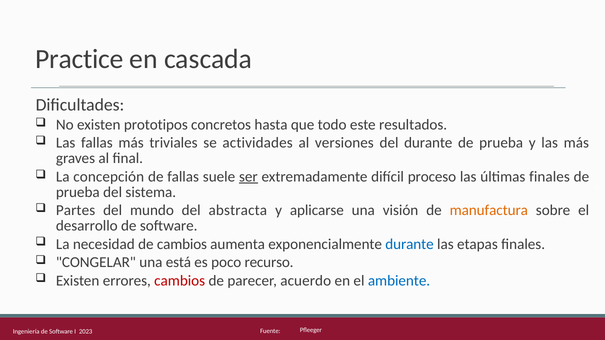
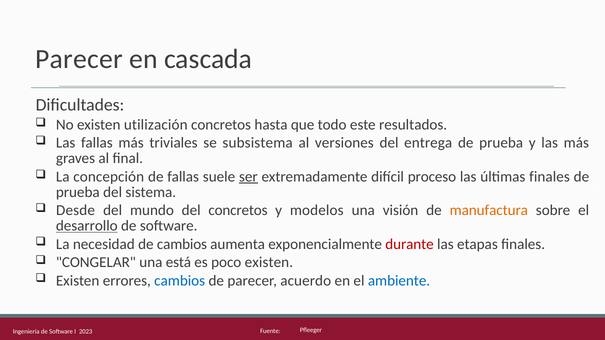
Practice at (79, 59): Practice -> Parecer
prototipos: prototipos -> utilización
actividades: actividades -> subsistema
del durante: durante -> entrega
Partes: Partes -> Desde
del abstracta: abstracta -> concretos
aplicarse: aplicarse -> modelos
desarrollo underline: none -> present
durante at (410, 244) colour: blue -> red
poco recurso: recurso -> existen
cambios at (180, 281) colour: red -> blue
